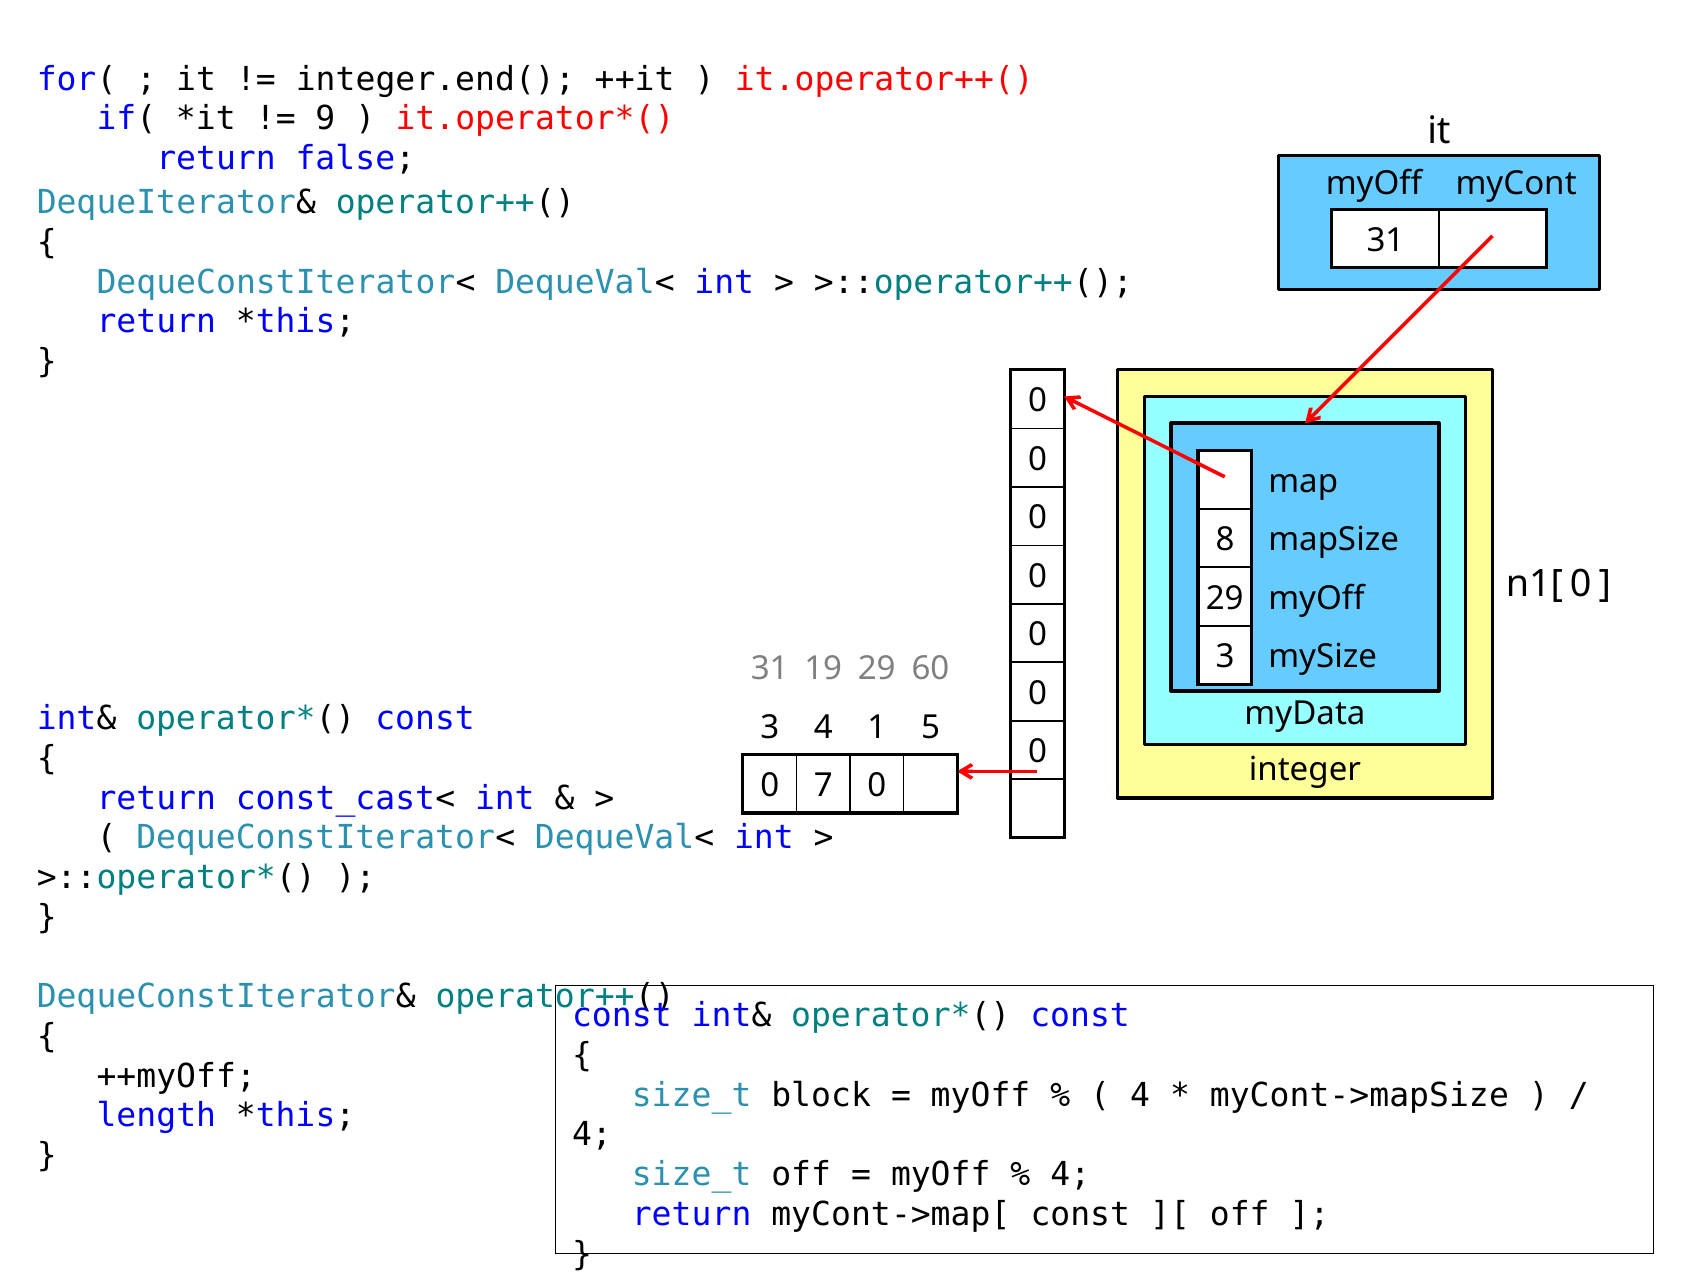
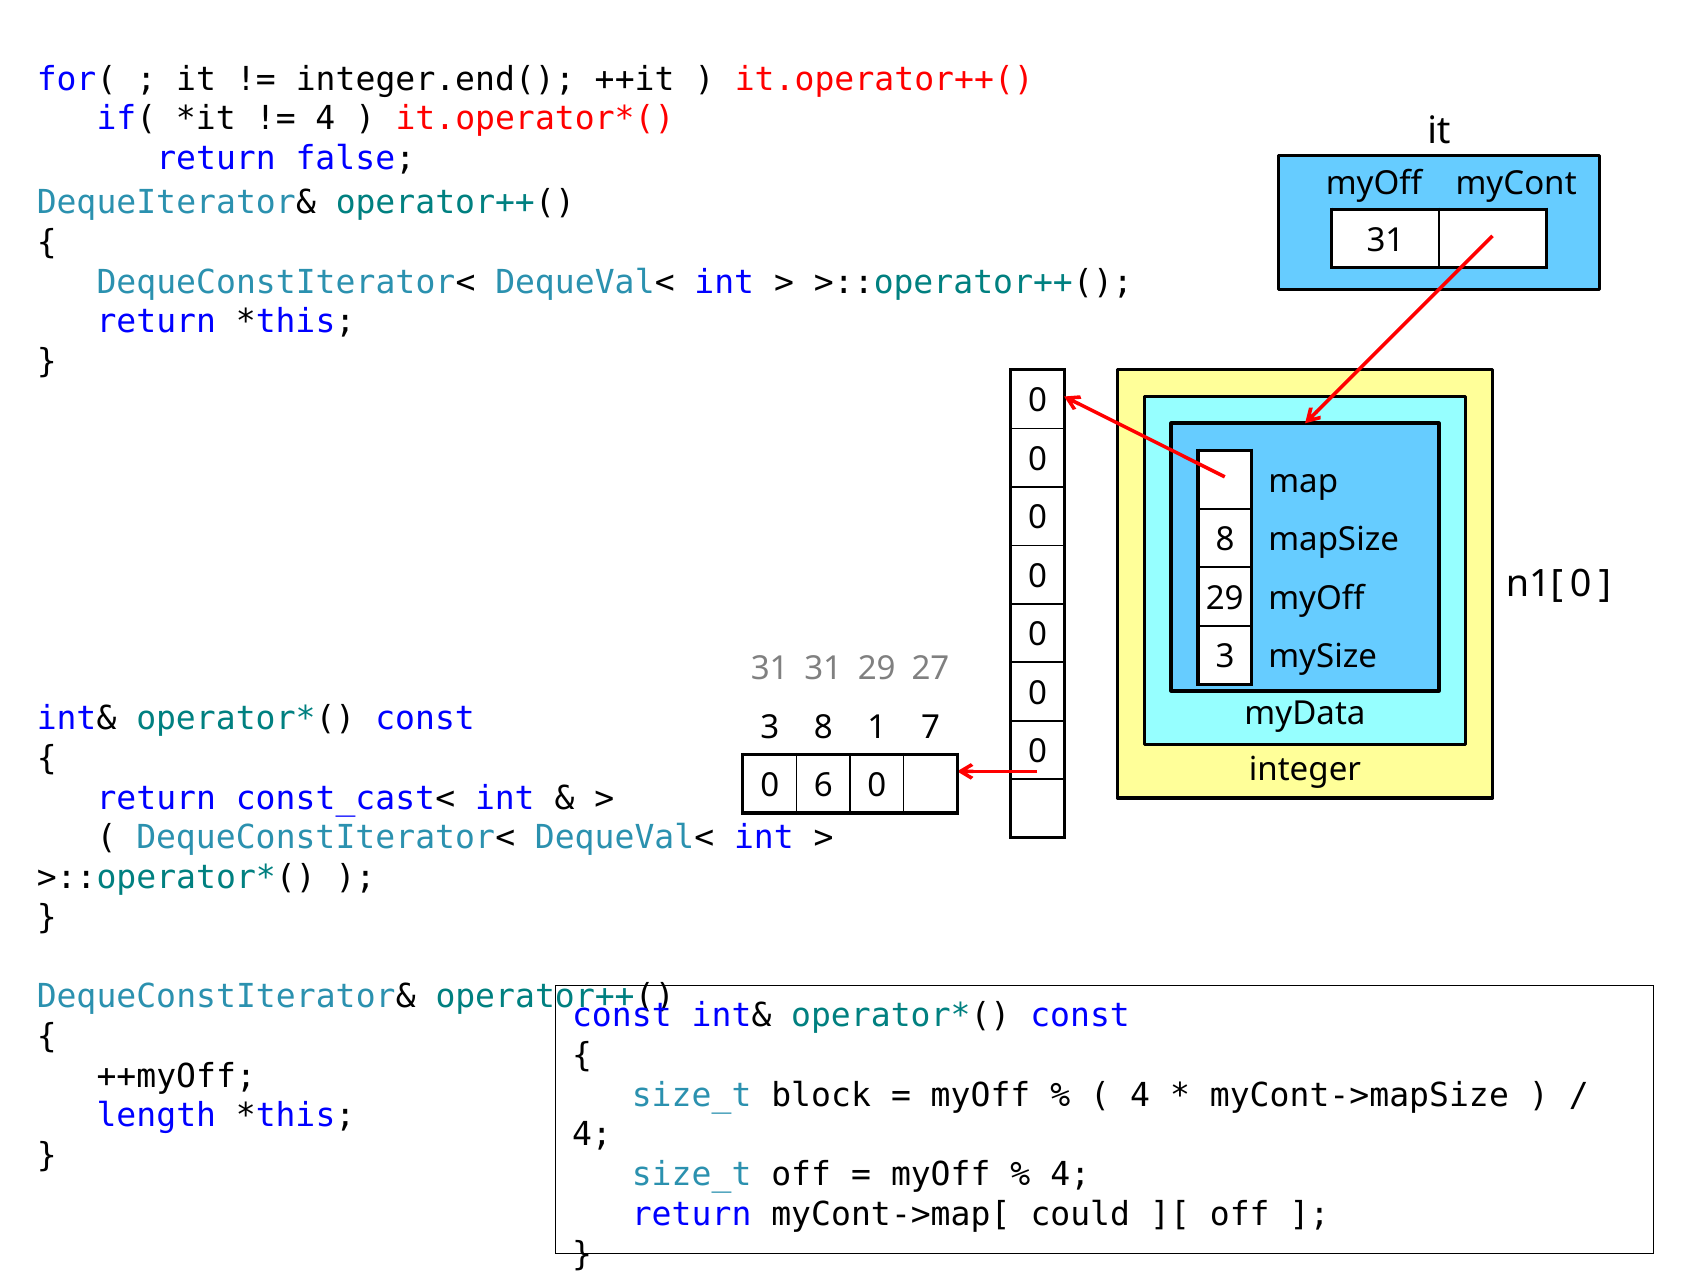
9 at (325, 119): 9 -> 4
31 19: 19 -> 31
60: 60 -> 27
3 4: 4 -> 8
5: 5 -> 7
7: 7 -> 6
myCont->map[ const: const -> could
